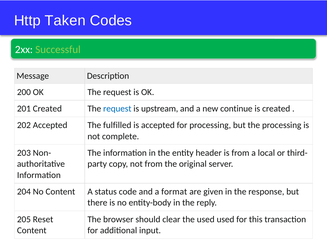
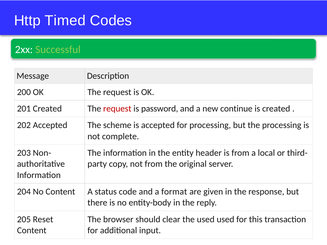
Taken: Taken -> Timed
request at (117, 109) colour: blue -> red
upstream: upstream -> password
fulfilled: fulfilled -> scheme
